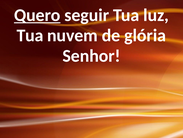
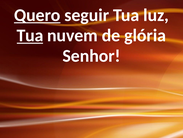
Tua at (30, 35) underline: none -> present
